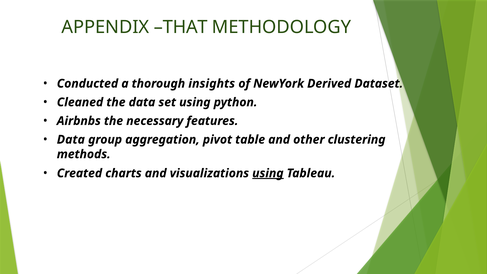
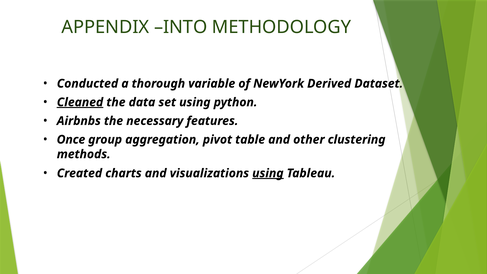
THAT: THAT -> INTO
insights: insights -> variable
Cleaned underline: none -> present
Data at (71, 140): Data -> Once
